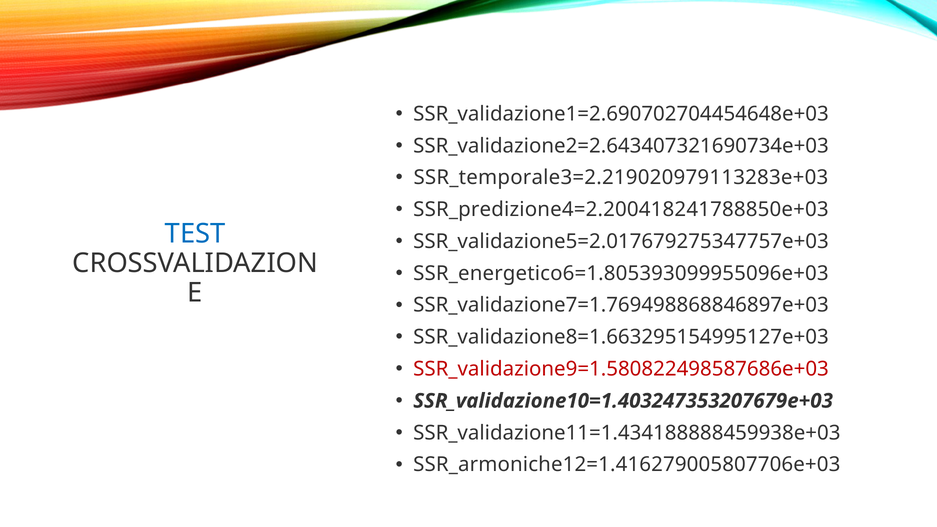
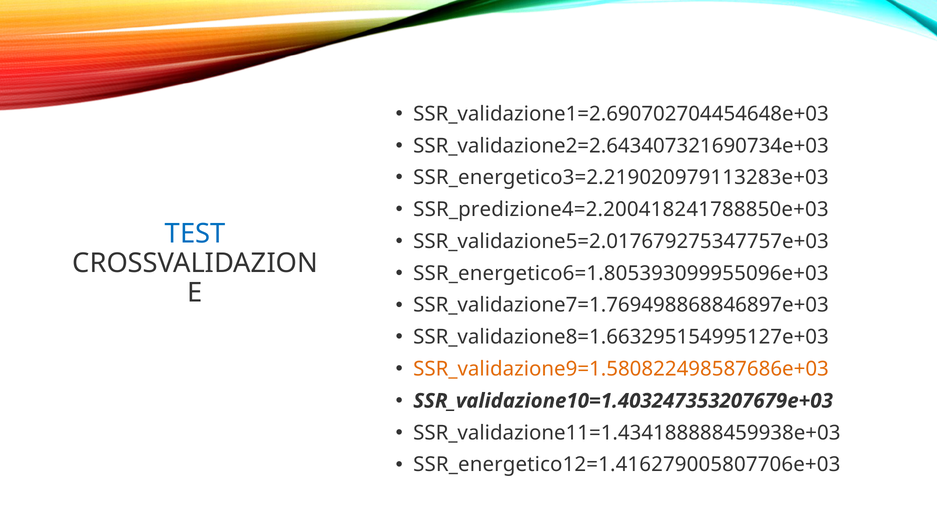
SSR_temporale3=2.219020979113283e+03: SSR_temporale3=2.219020979113283e+03 -> SSR_energetico3=2.219020979113283e+03
SSR_validazione9=1.580822498587686e+03 colour: red -> orange
SSR_armoniche12=1.416279005807706e+03: SSR_armoniche12=1.416279005807706e+03 -> SSR_energetico12=1.416279005807706e+03
